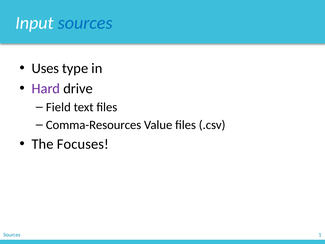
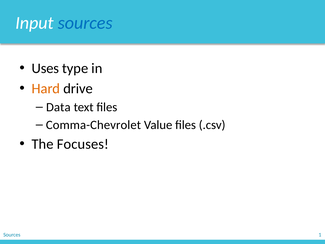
Hard colour: purple -> orange
Field: Field -> Data
Comma-Resources: Comma-Resources -> Comma-Chevrolet
